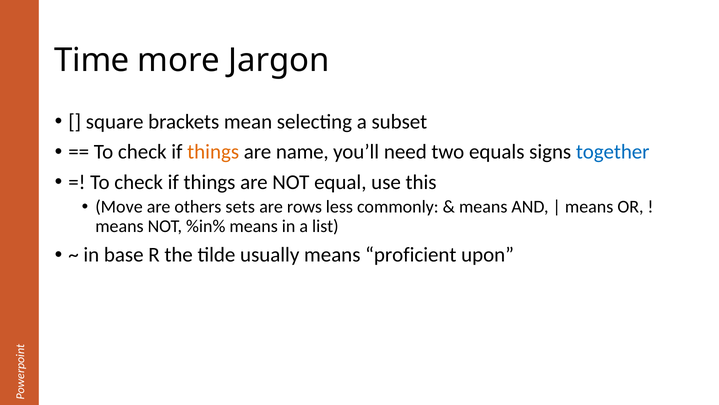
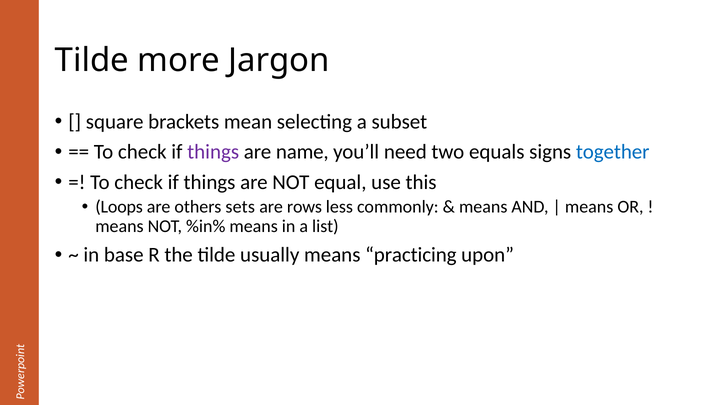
Time at (92, 60): Time -> Tilde
things at (213, 152) colour: orange -> purple
Move: Move -> Loops
proficient: proficient -> practicing
